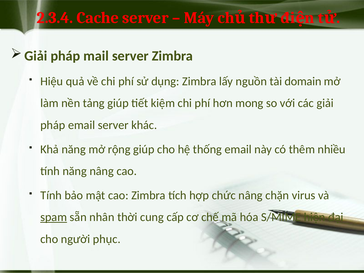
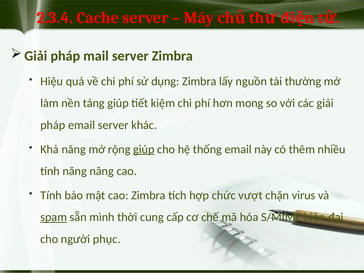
domain: domain -> thường
giúp at (144, 149) underline: none -> present
chức nâng: nâng -> vượt
nhân: nhân -> mình
